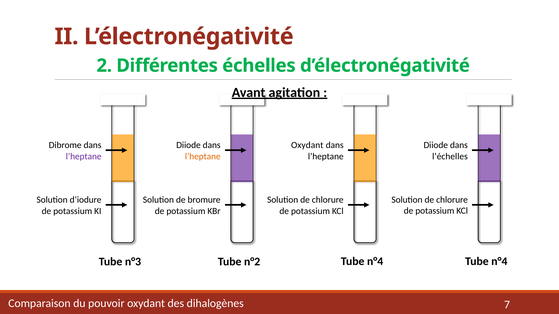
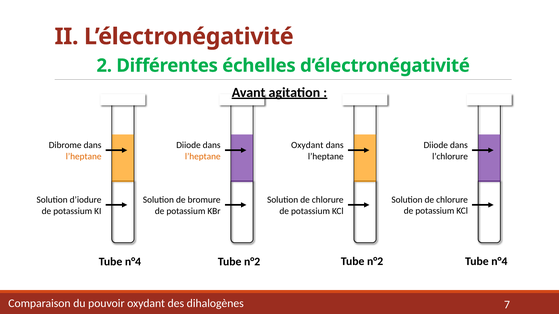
l’heptane at (84, 157) colour: purple -> orange
l’échelles: l’échelles -> l’chlorure
n°3 at (133, 262): n°3 -> n°4
n°2 Tube n°4: n°4 -> n°2
